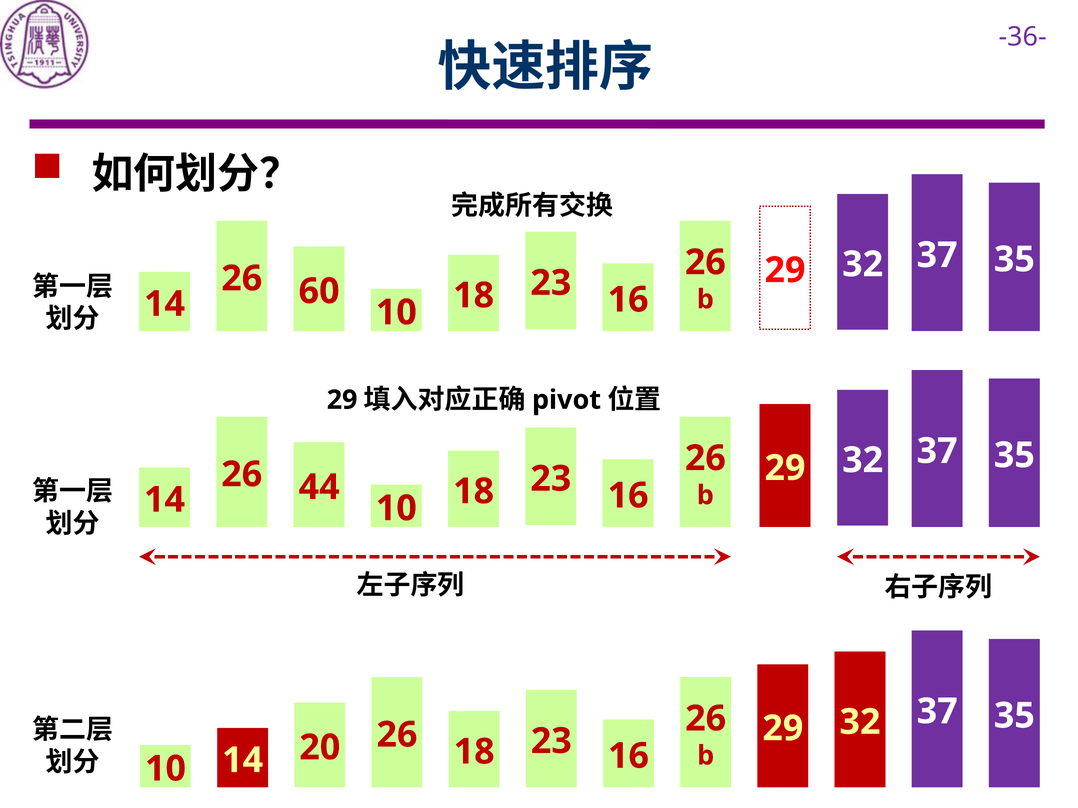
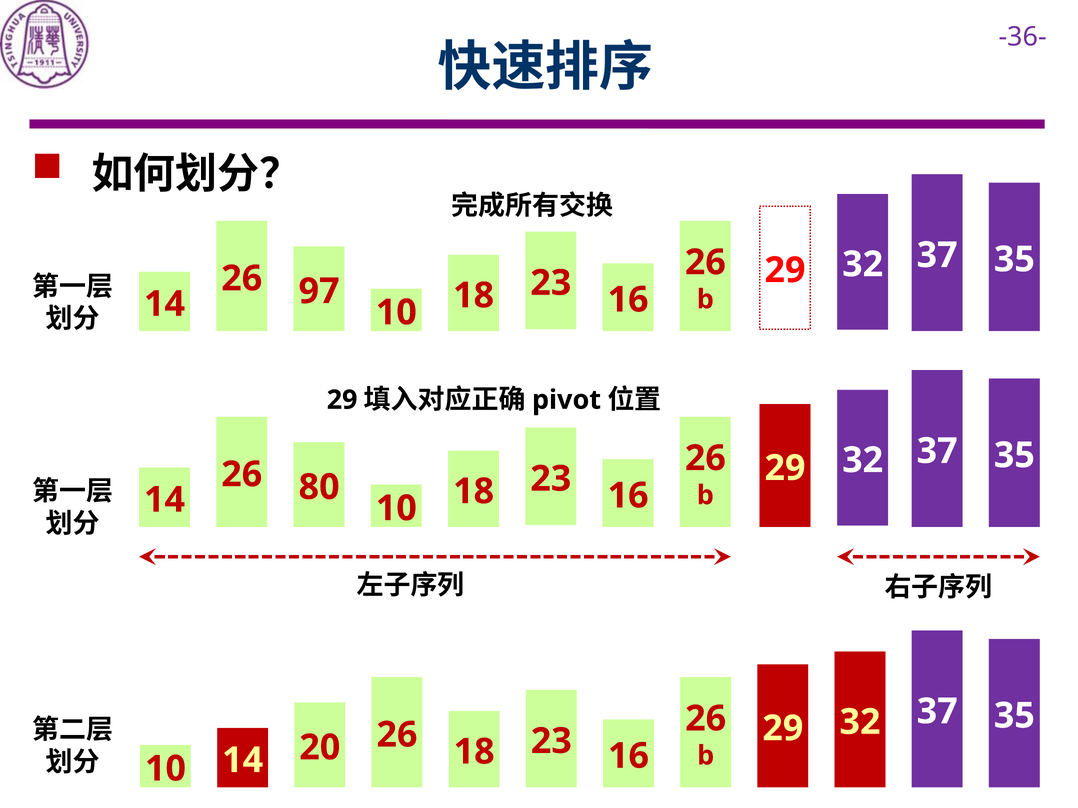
60: 60 -> 97
44: 44 -> 80
